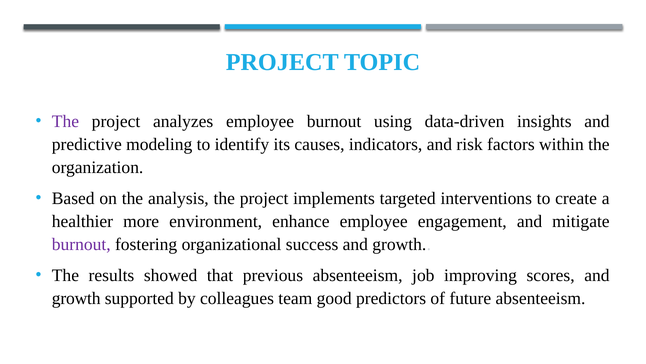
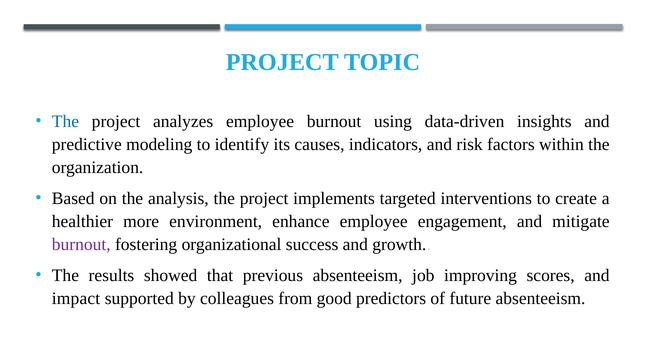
The at (65, 121) colour: purple -> blue
growth at (76, 298): growth -> impact
team: team -> from
